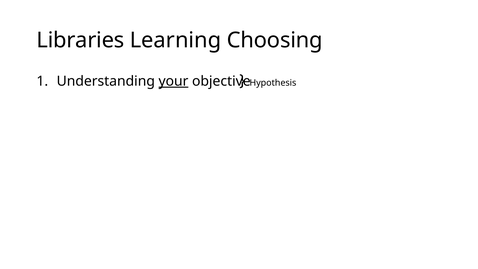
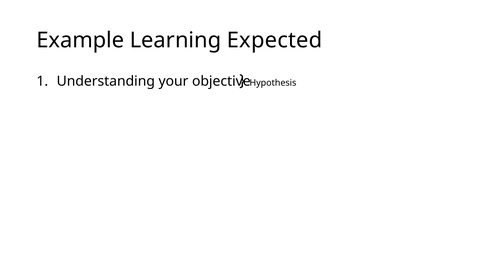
Libraries: Libraries -> Example
Choosing: Choosing -> Expected
your underline: present -> none
